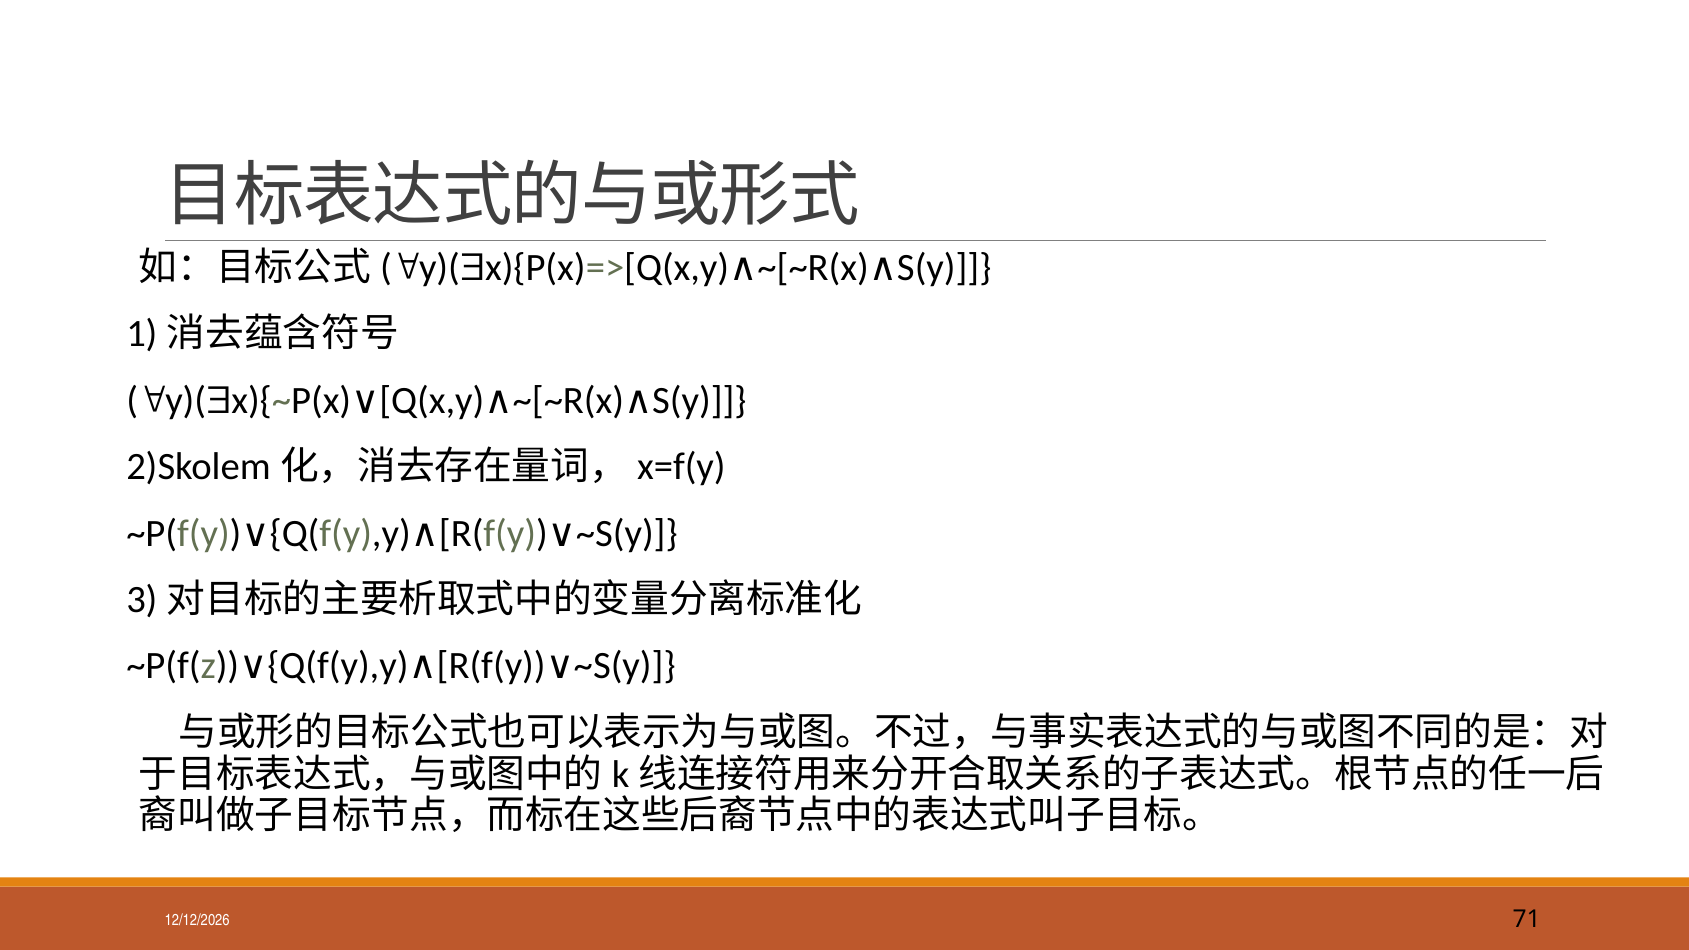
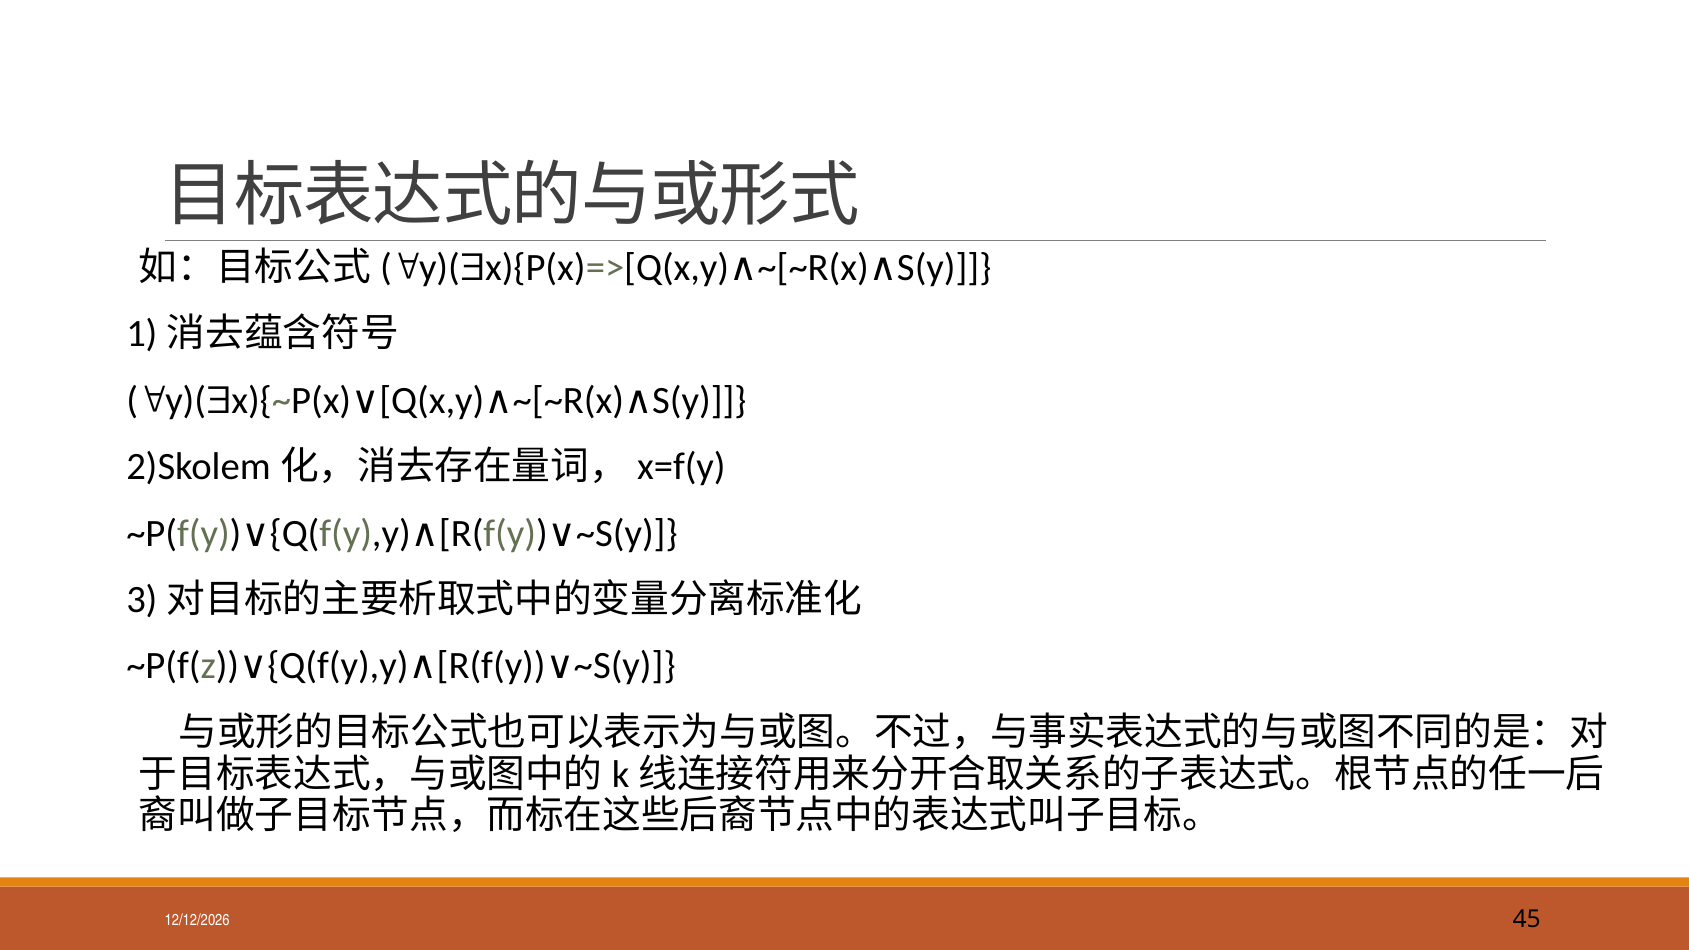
71: 71 -> 45
